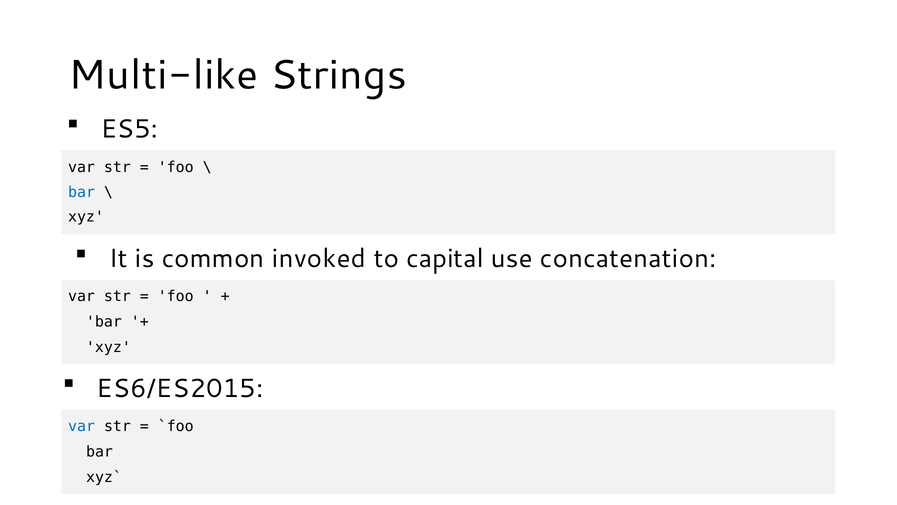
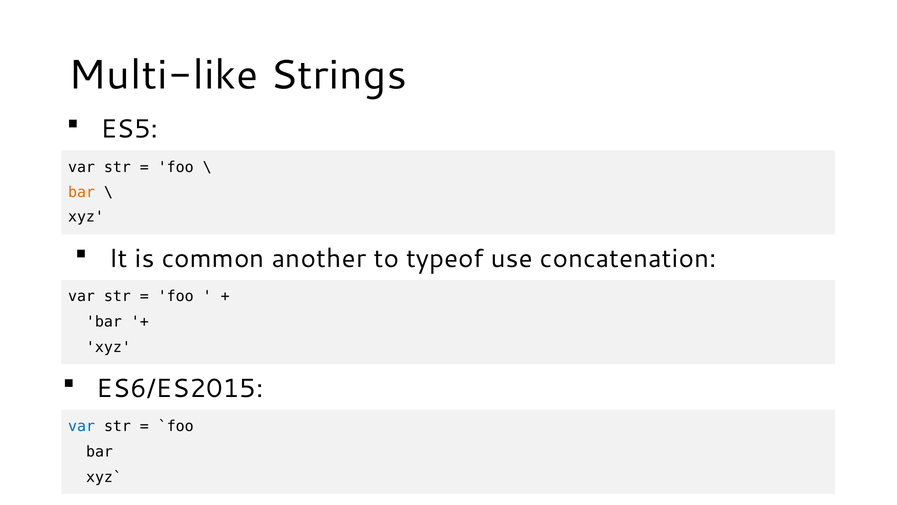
bar at (82, 192) colour: blue -> orange
invoked: invoked -> another
capital: capital -> typeof
